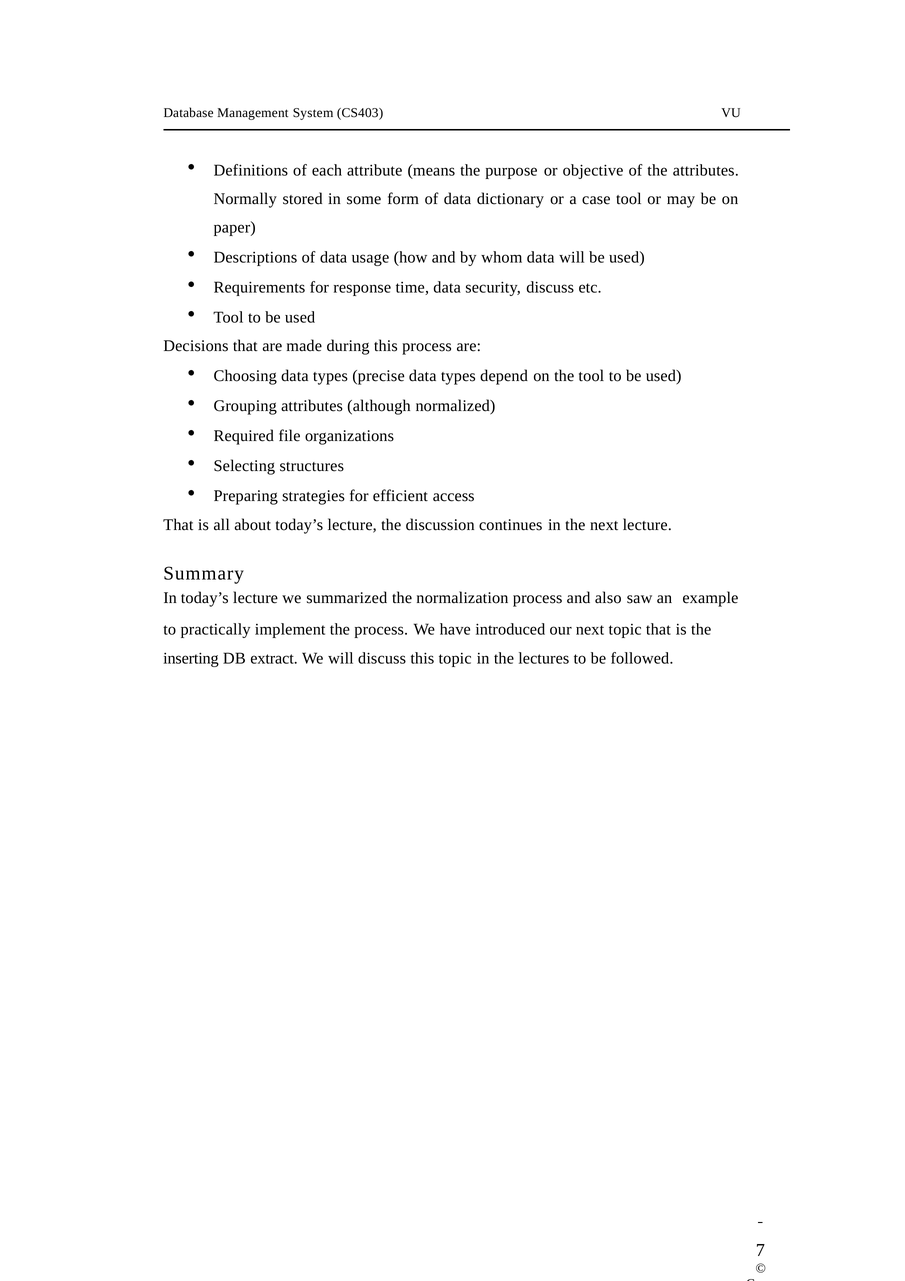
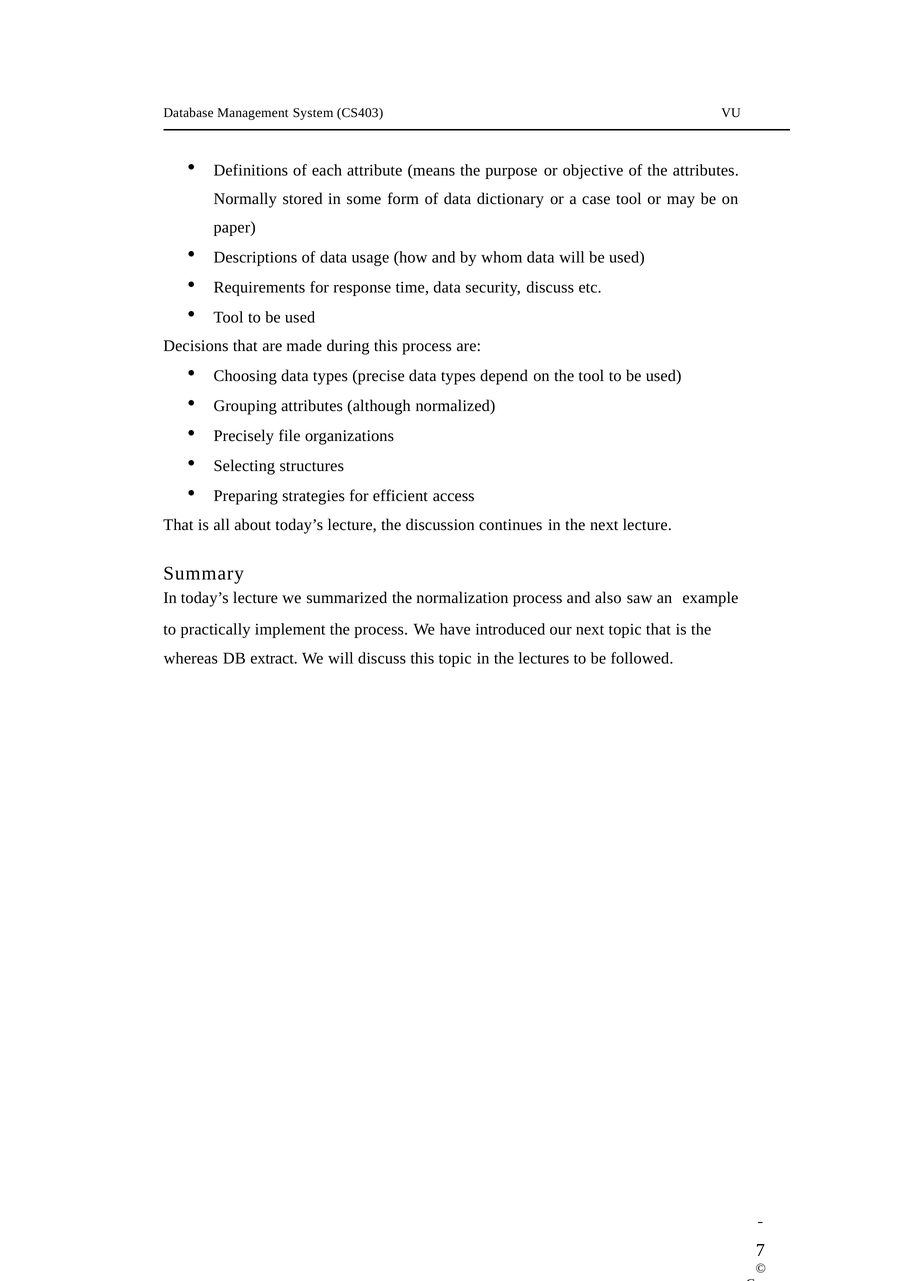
Required: Required -> Precisely
inserting: inserting -> whereas
